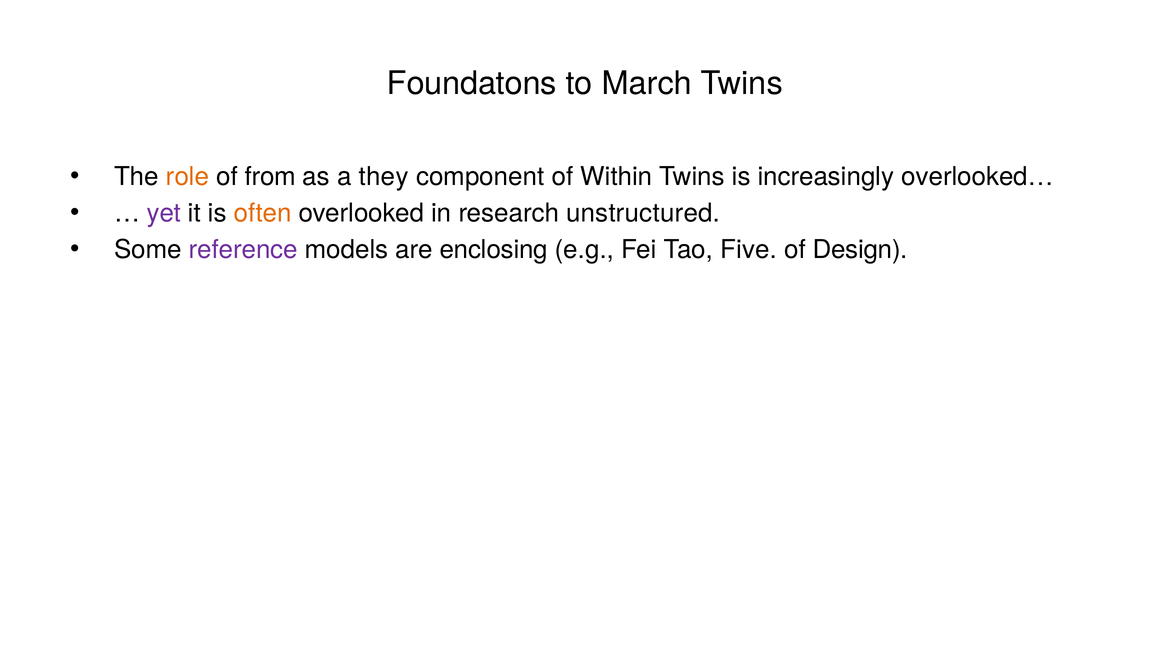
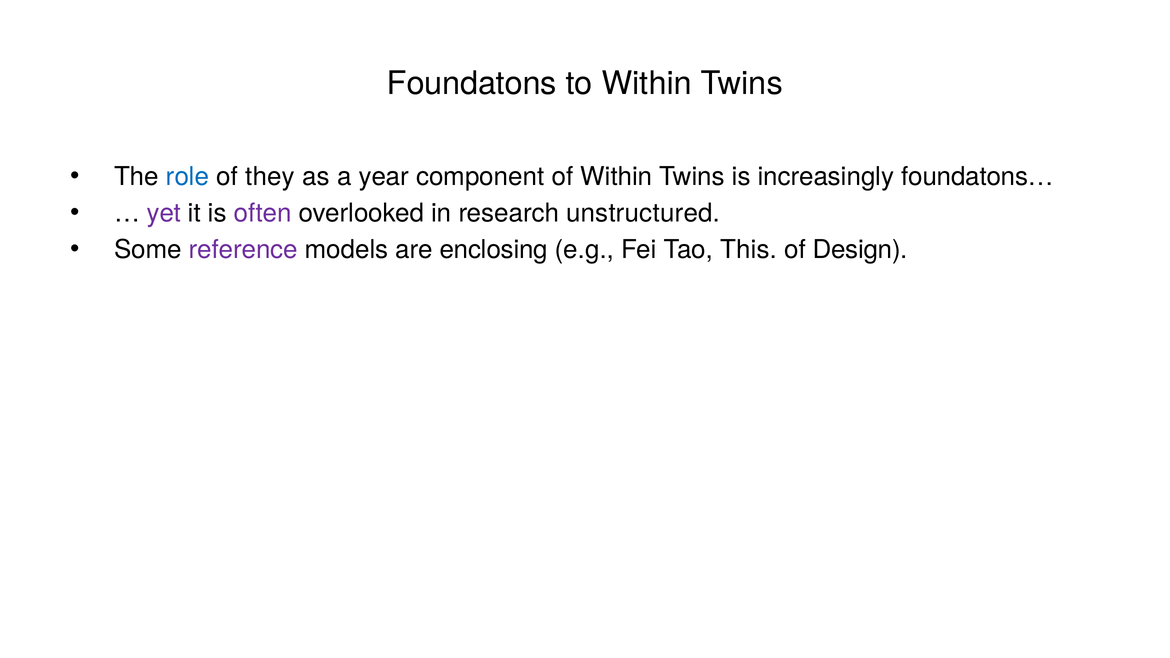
to March: March -> Within
role colour: orange -> blue
from: from -> they
they: they -> year
overlooked…: overlooked… -> foundatons…
often colour: orange -> purple
Five: Five -> This
